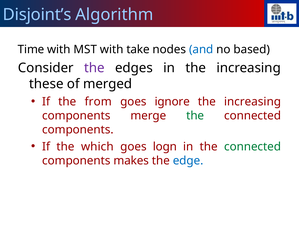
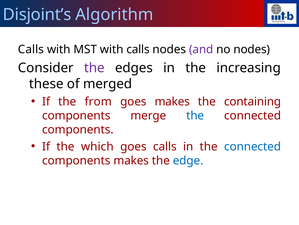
Time at (31, 49): Time -> Calls
with take: take -> calls
and colour: blue -> purple
no based: based -> nodes
goes ignore: ignore -> makes
increasing at (253, 101): increasing -> containing
the at (195, 115) colour: green -> blue
goes logn: logn -> calls
connected at (253, 146) colour: green -> blue
